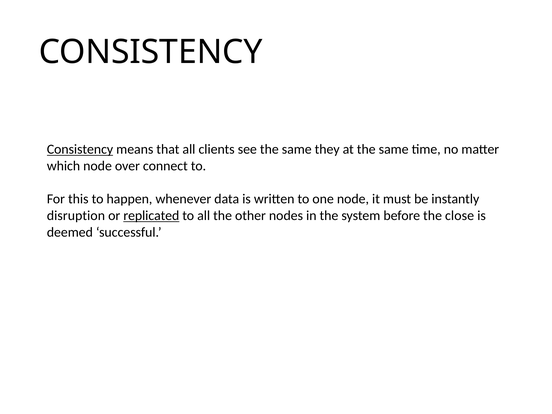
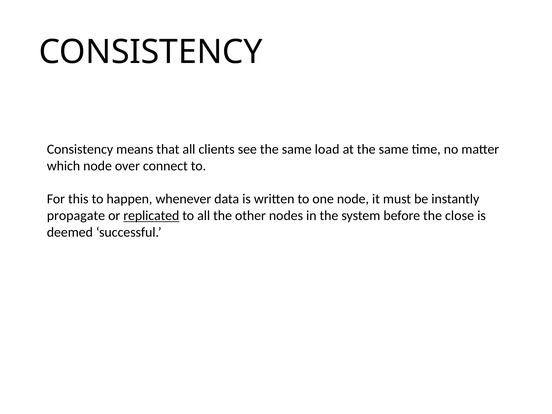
Consistency at (80, 149) underline: present -> none
they: they -> load
disruption: disruption -> propagate
